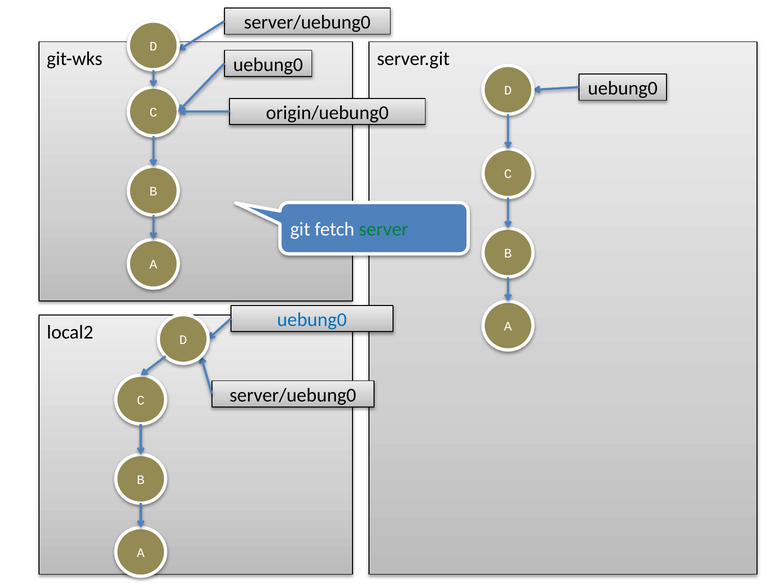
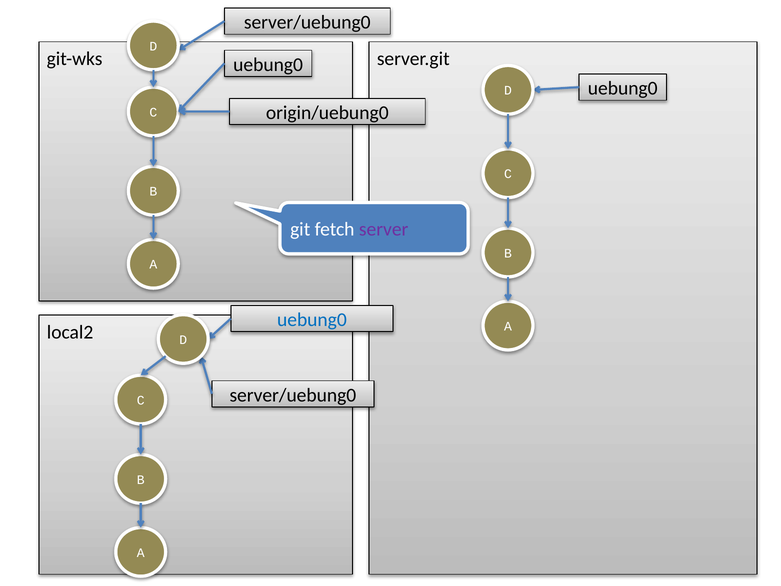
server colour: green -> purple
